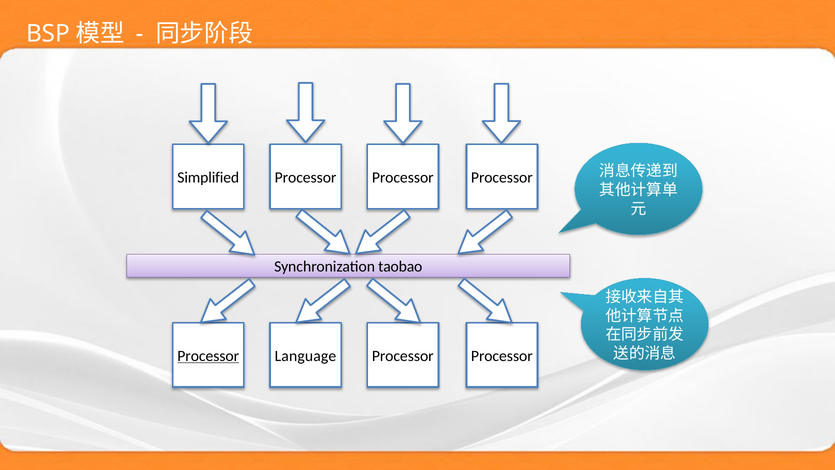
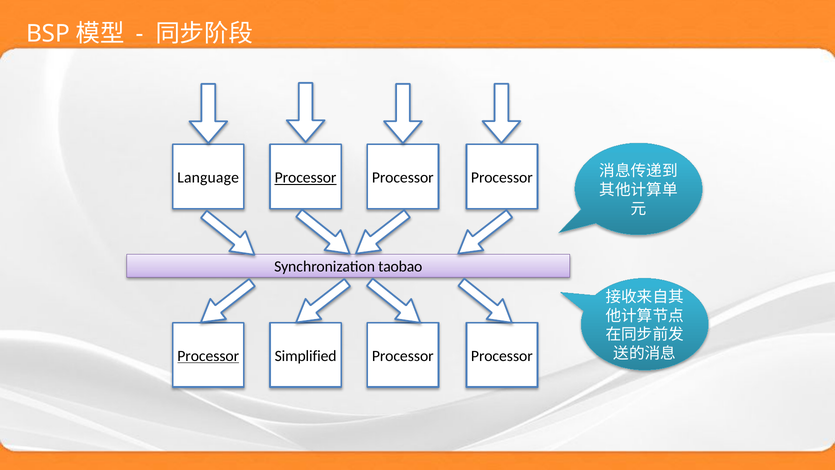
Simplified: Simplified -> Language
Processor at (306, 177) underline: none -> present
Language: Language -> Simplified
